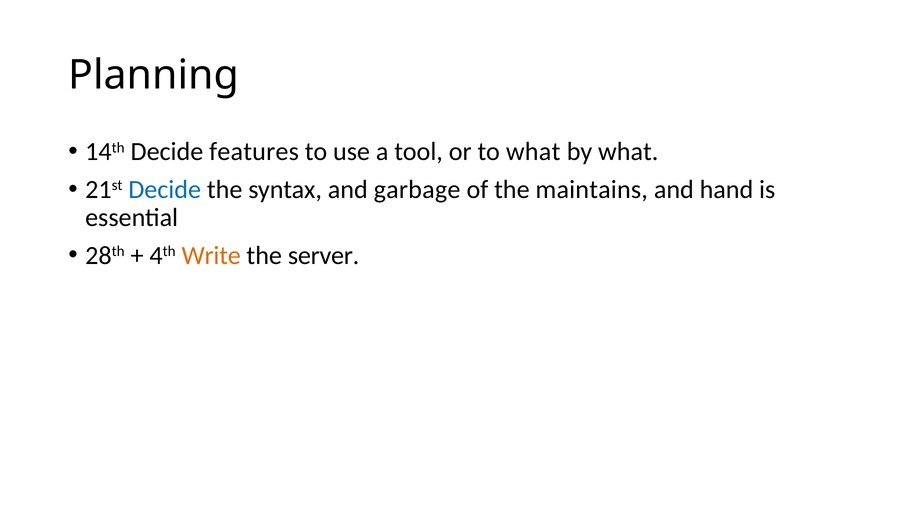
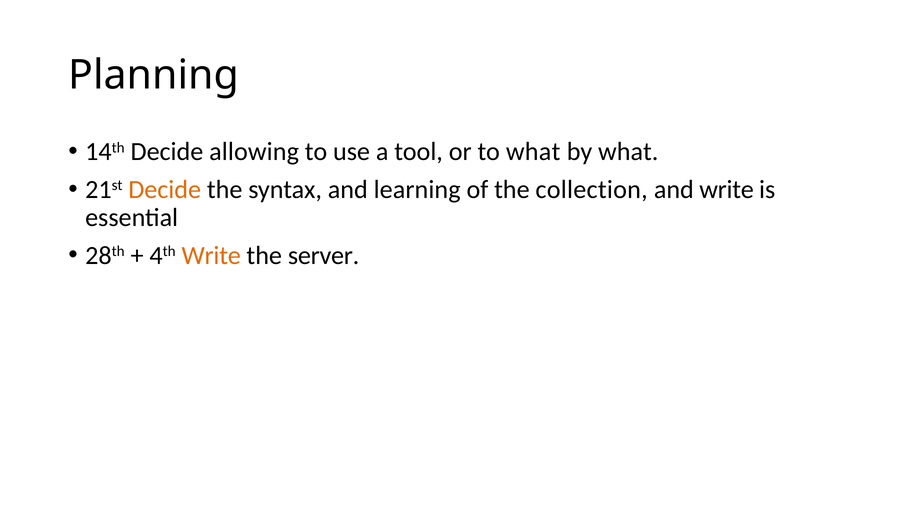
features: features -> allowing
Decide at (165, 189) colour: blue -> orange
garbage: garbage -> learning
maintains: maintains -> collection
and hand: hand -> write
